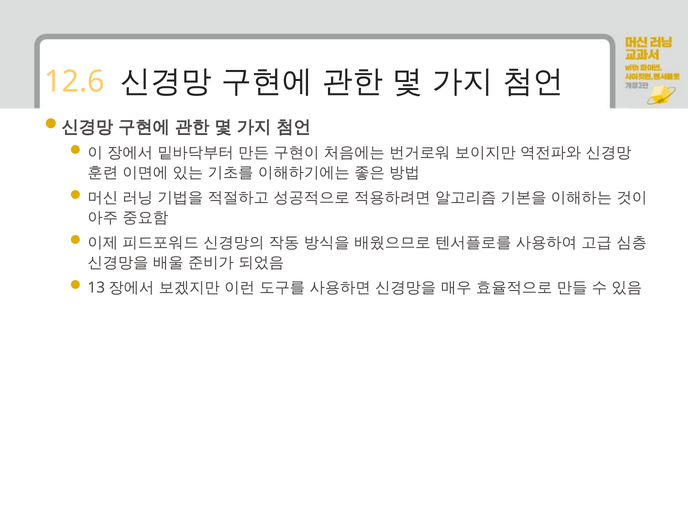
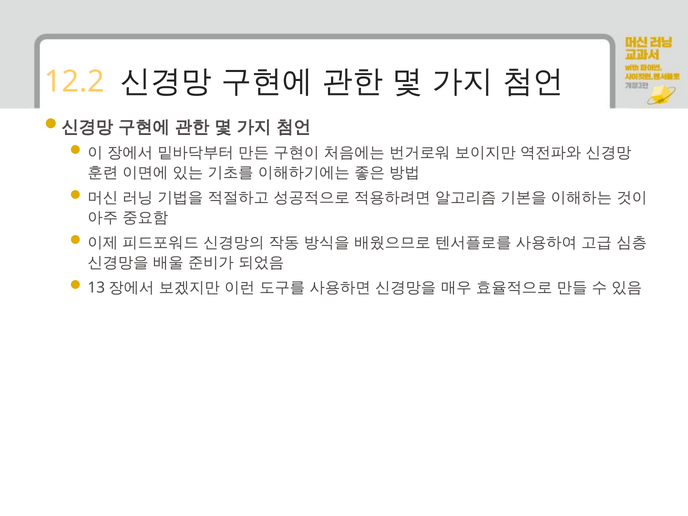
12.6: 12.6 -> 12.2
